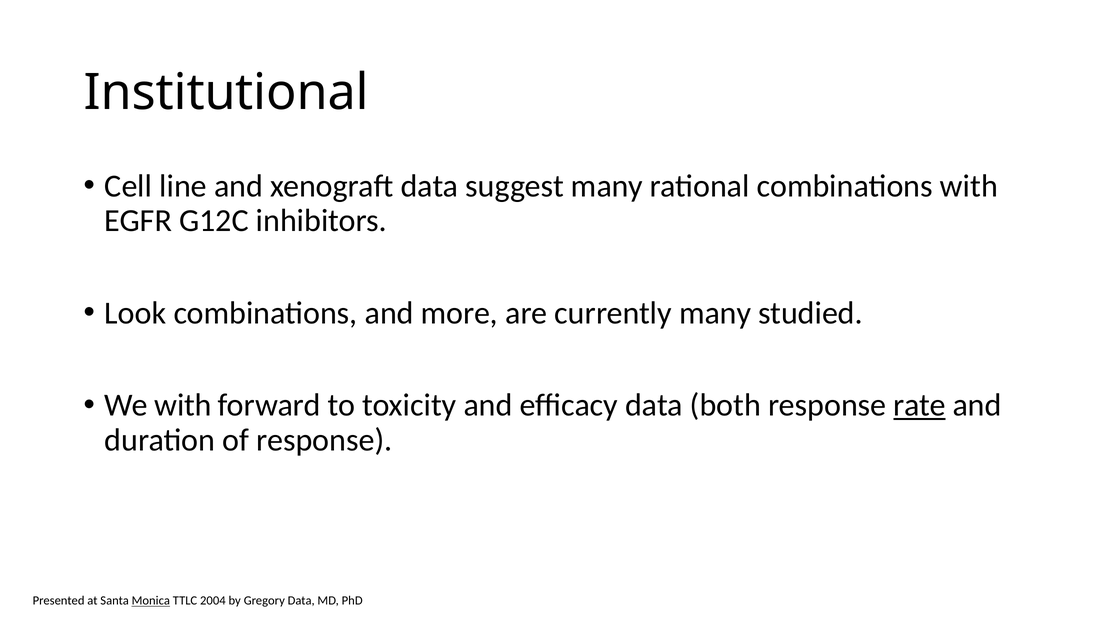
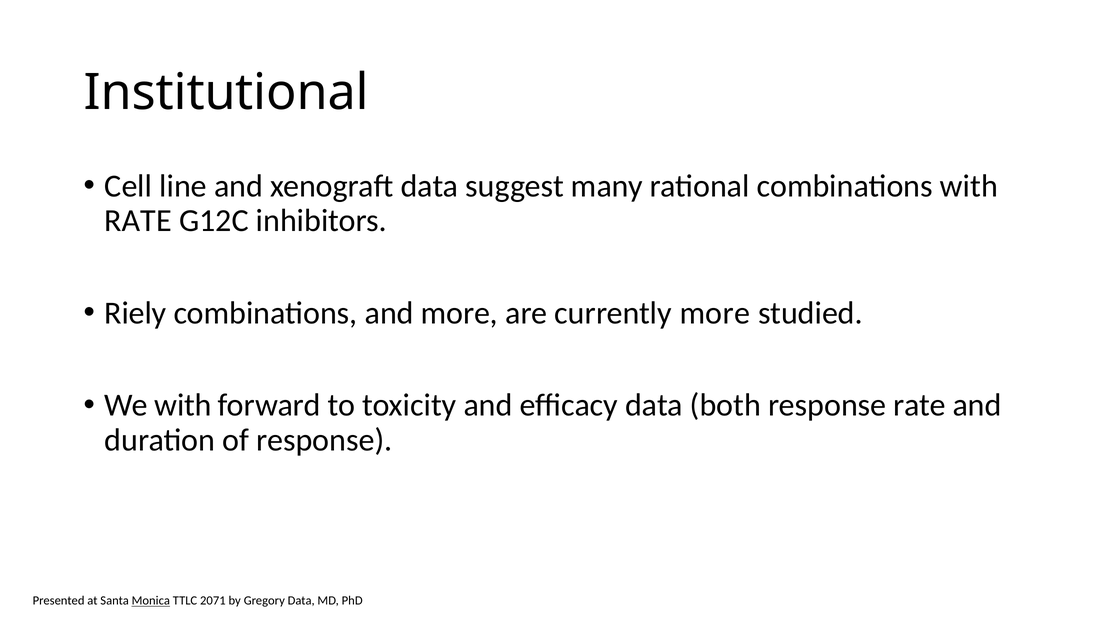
EGFR at (138, 221): EGFR -> RATE
Look: Look -> Riely
currently many: many -> more
rate at (920, 405) underline: present -> none
2004: 2004 -> 2071
